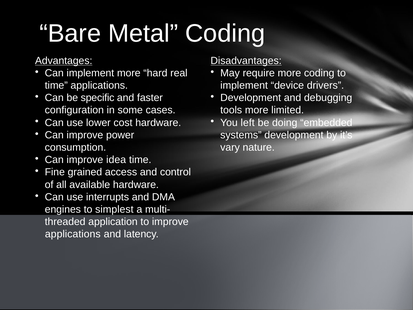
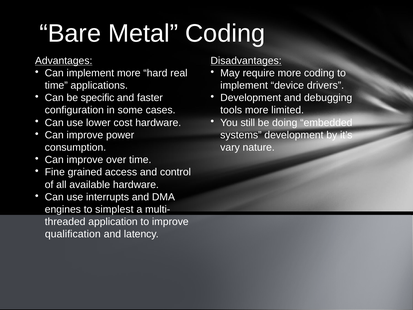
left: left -> still
idea: idea -> over
applications at (73, 234): applications -> qualification
